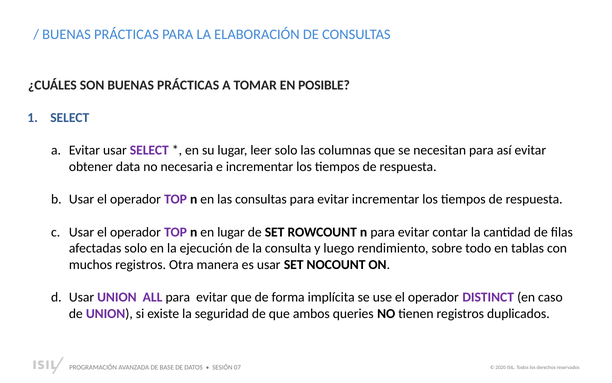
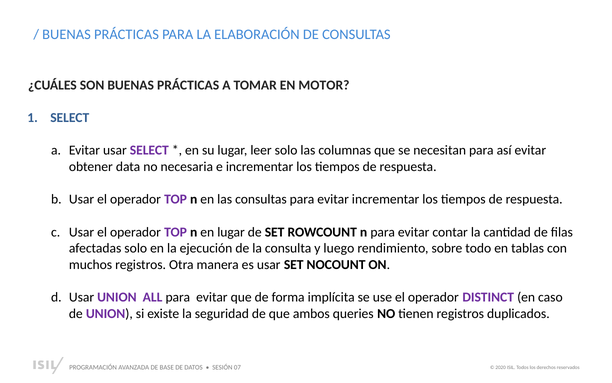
POSIBLE: POSIBLE -> MOTOR
